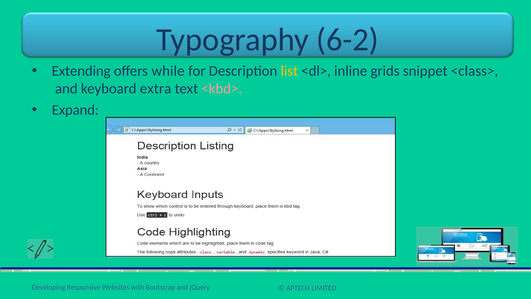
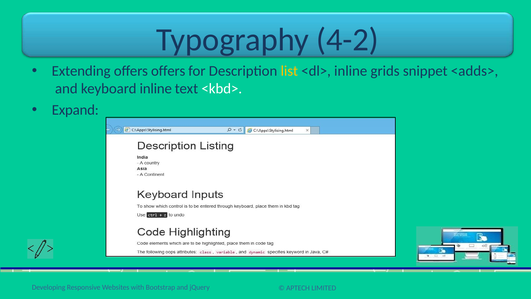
6-2: 6-2 -> 4-2
offers while: while -> offers
<class>: <class> -> <adds>
keyboard extra: extra -> inline
<kbd> colour: pink -> white
